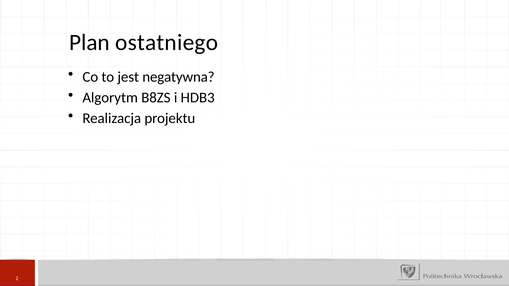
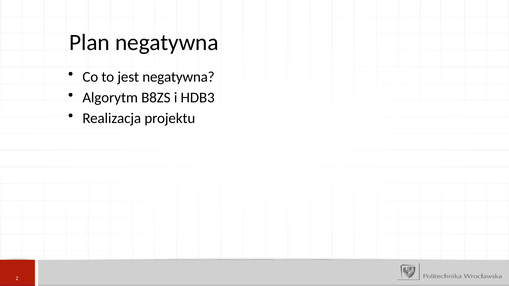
Plan ostatniego: ostatniego -> negatywna
